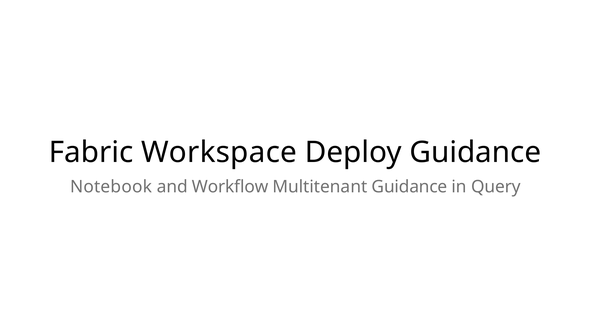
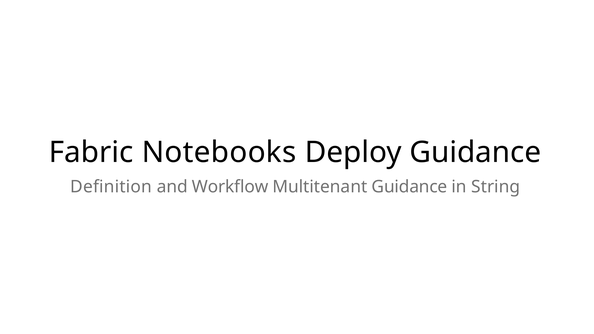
Workspace: Workspace -> Notebooks
Notebook: Notebook -> Definition
Query: Query -> String
